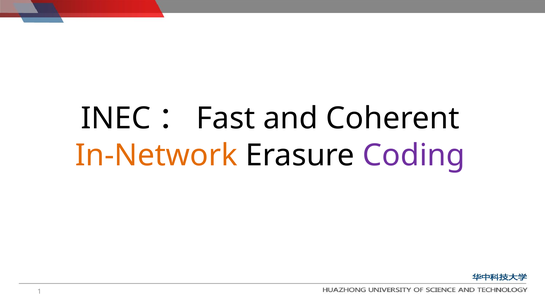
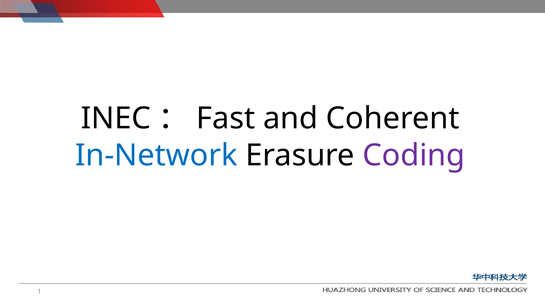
In-Network colour: orange -> blue
